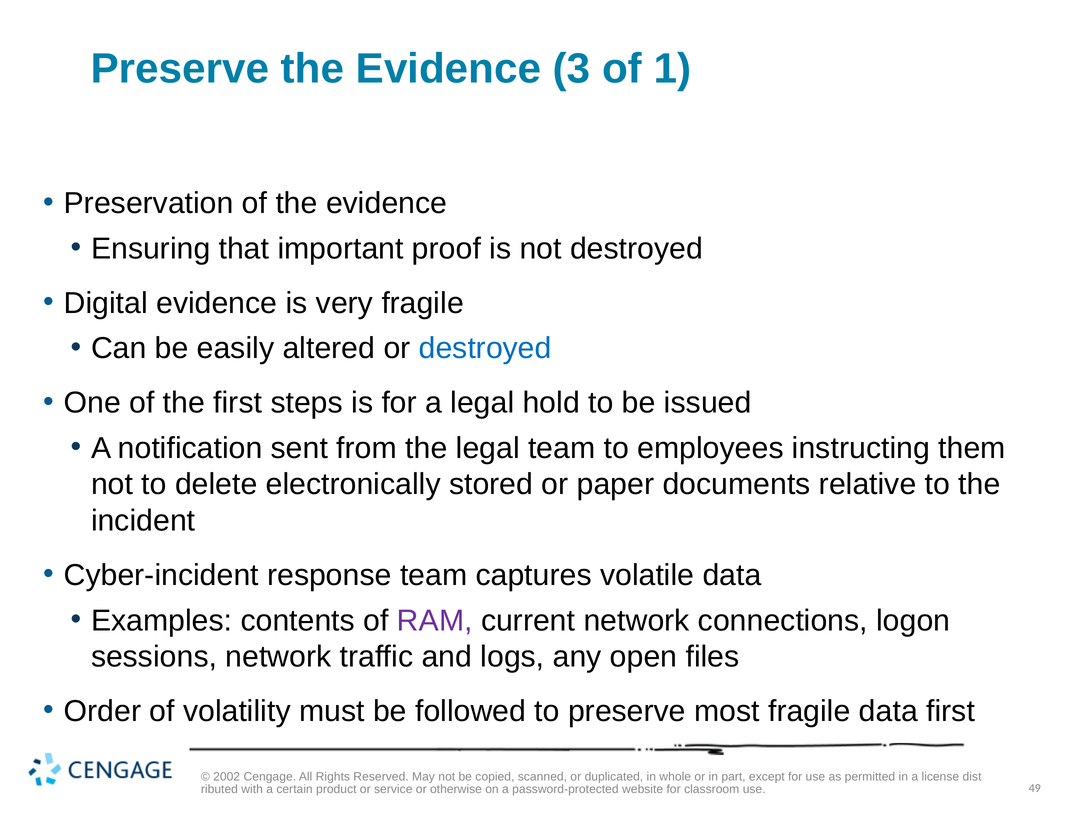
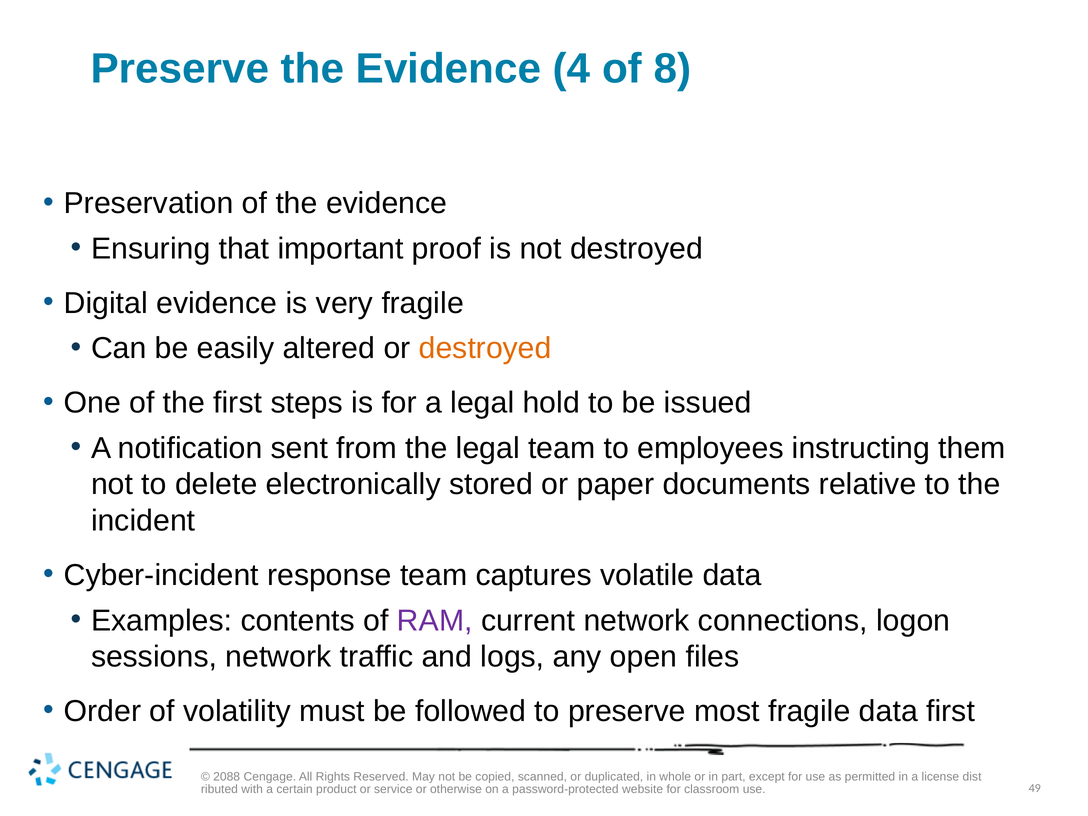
3: 3 -> 4
1: 1 -> 8
destroyed at (485, 348) colour: blue -> orange
2002: 2002 -> 2088
